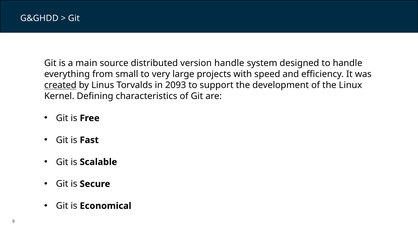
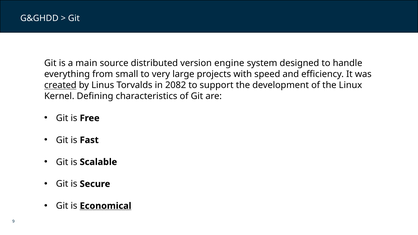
version handle: handle -> engine
2093: 2093 -> 2082
Economical underline: none -> present
